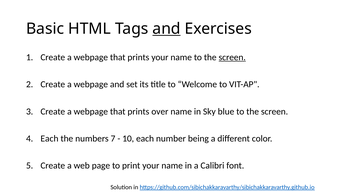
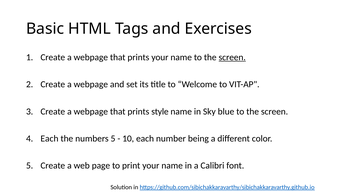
and at (167, 29) underline: present -> none
over: over -> style
numbers 7: 7 -> 5
